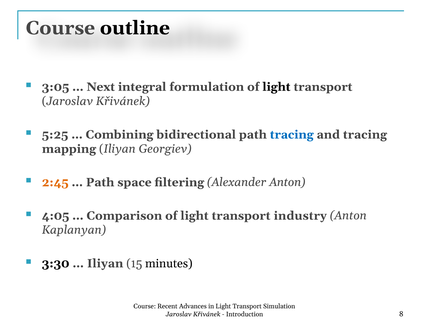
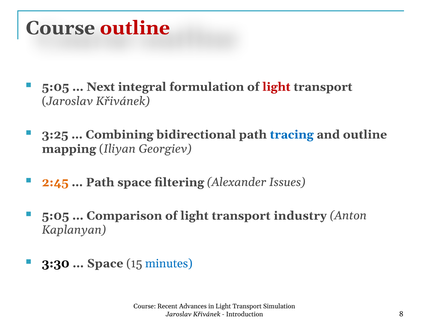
outline at (135, 28) colour: black -> red
3:05 at (56, 87): 3:05 -> 5:05
light at (276, 87) colour: black -> red
5:25: 5:25 -> 3:25
and tracing: tracing -> outline
Alexander Anton: Anton -> Issues
4:05 at (56, 216): 4:05 -> 5:05
Iliyan at (105, 263): Iliyan -> Space
minutes colour: black -> blue
